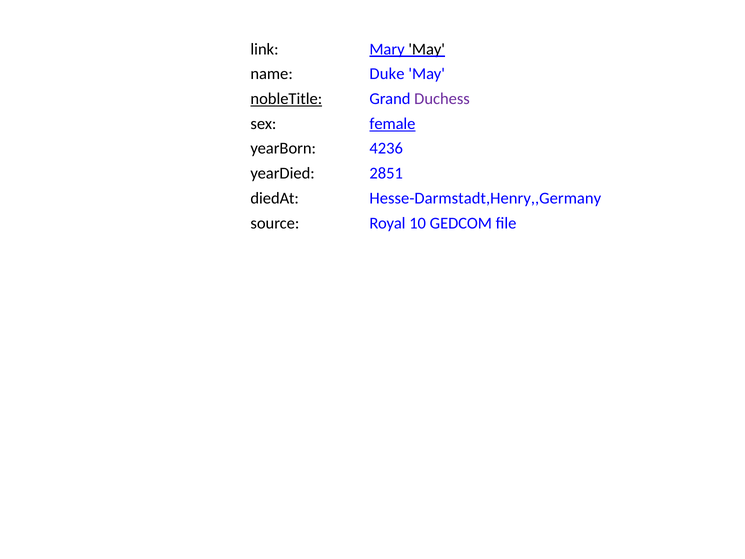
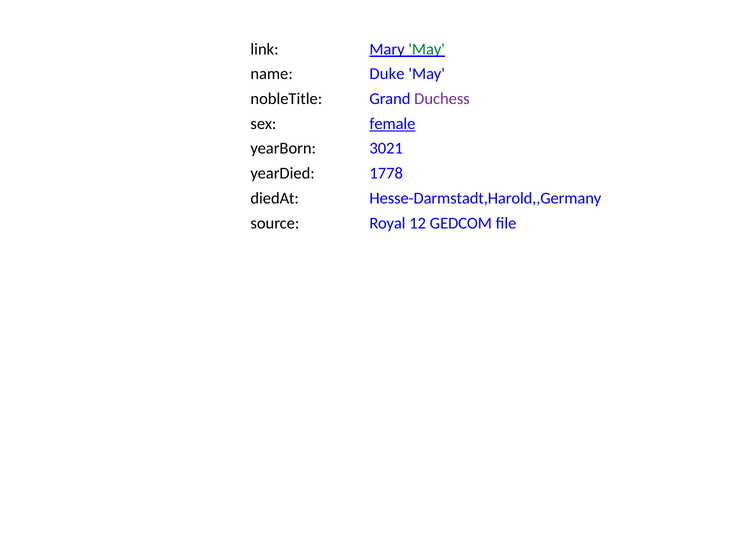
May at (427, 49) colour: black -> green
nobleTitle underline: present -> none
4236: 4236 -> 3021
2851: 2851 -> 1778
Hesse-Darmstadt,Henry,,Germany: Hesse-Darmstadt,Henry,,Germany -> Hesse-Darmstadt,Harold,,Germany
10: 10 -> 12
